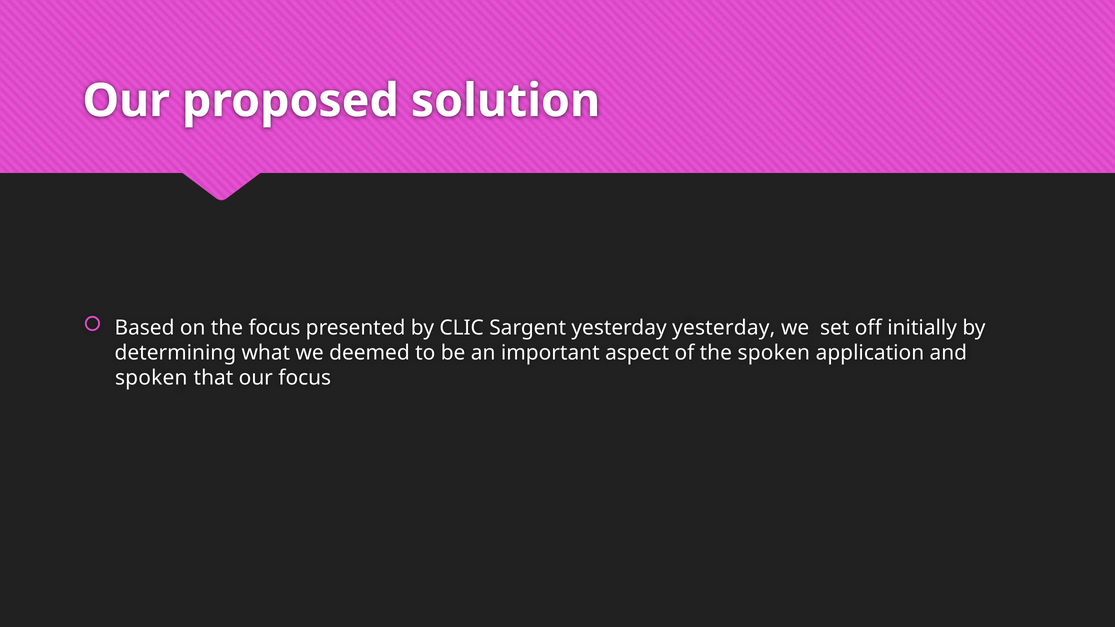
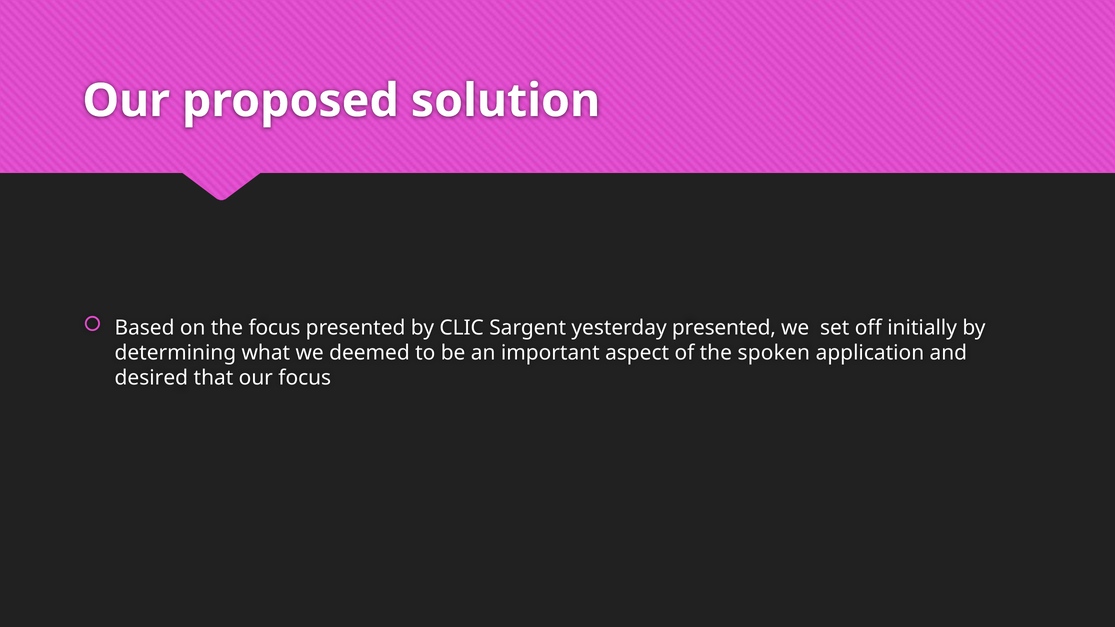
yesterday yesterday: yesterday -> presented
spoken at (151, 378): spoken -> desired
